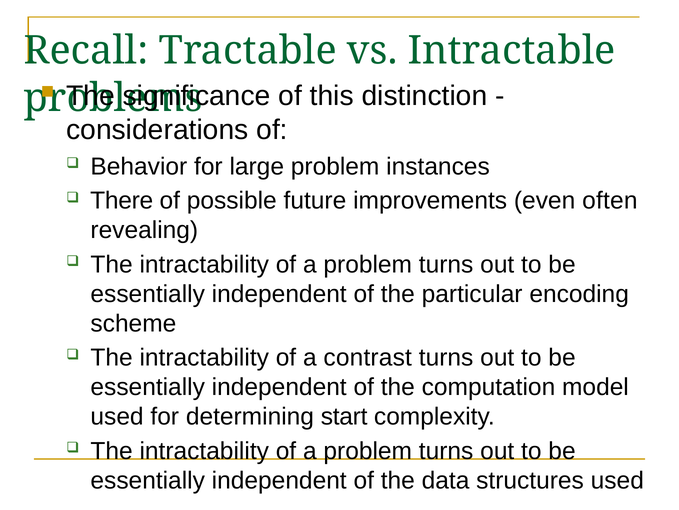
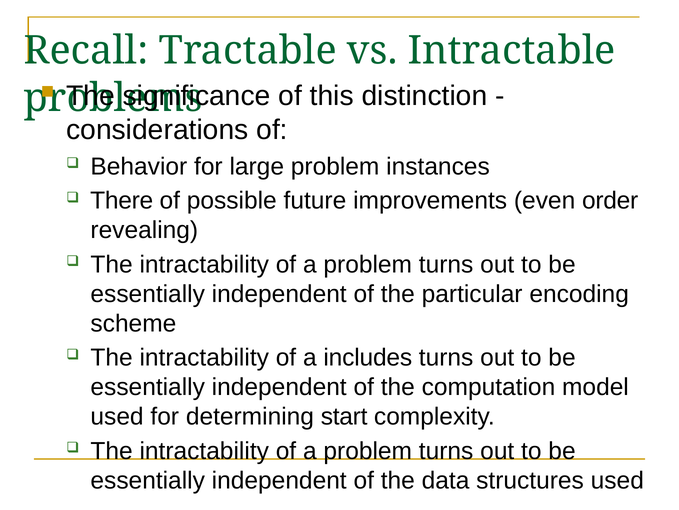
often: often -> order
contrast: contrast -> includes
